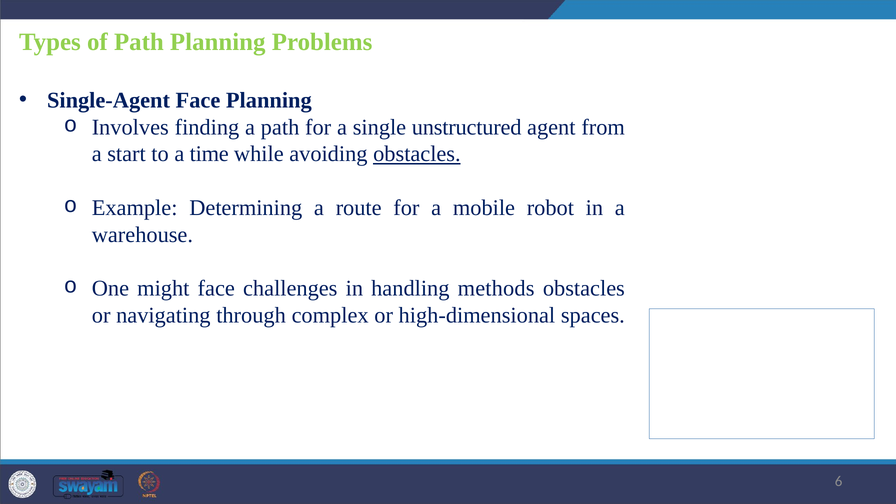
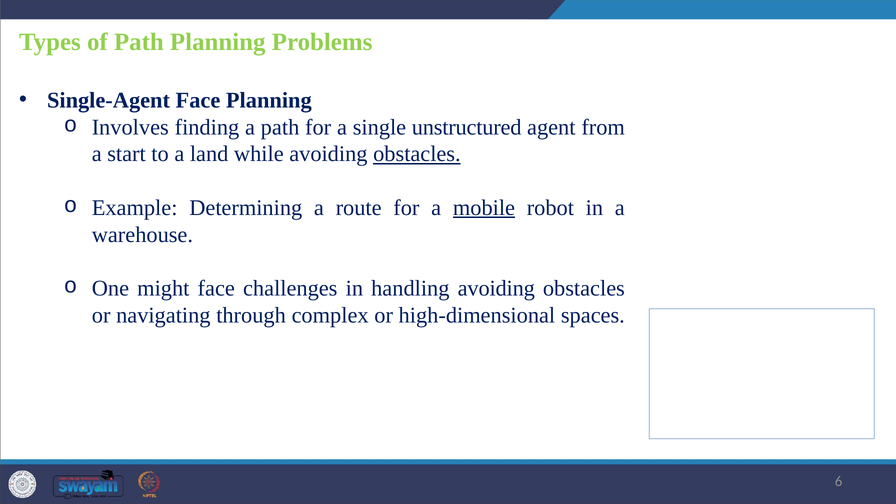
time: time -> land
mobile underline: none -> present
handling methods: methods -> avoiding
